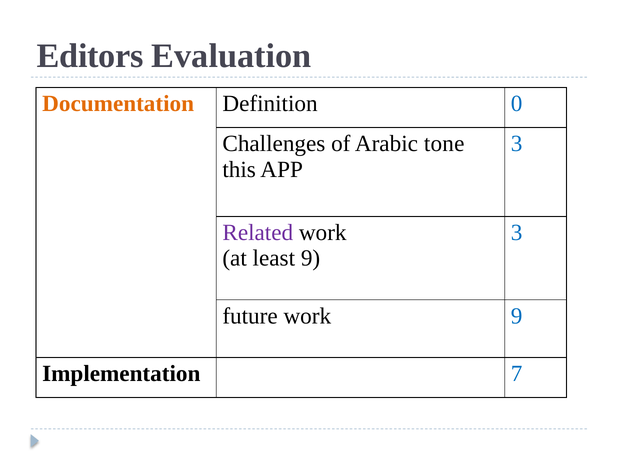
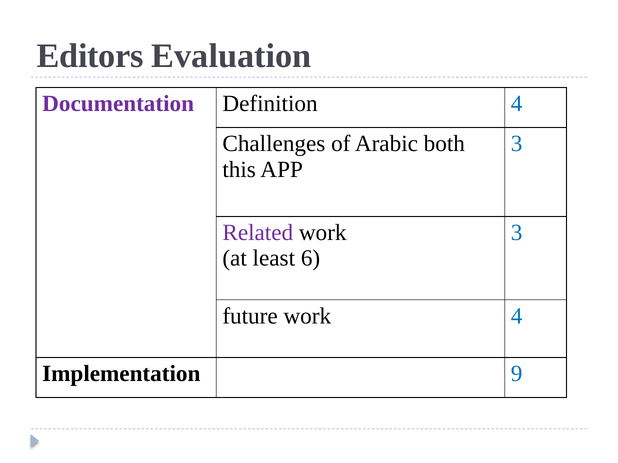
Documentation colour: orange -> purple
Definition 0: 0 -> 4
tone: tone -> both
least 9: 9 -> 6
work 9: 9 -> 4
7: 7 -> 9
